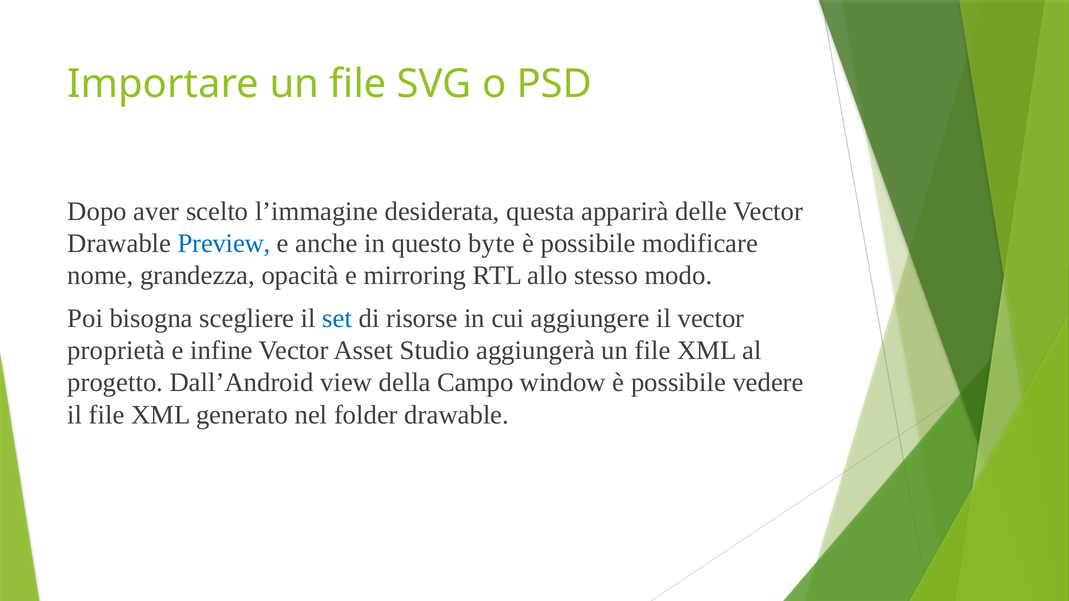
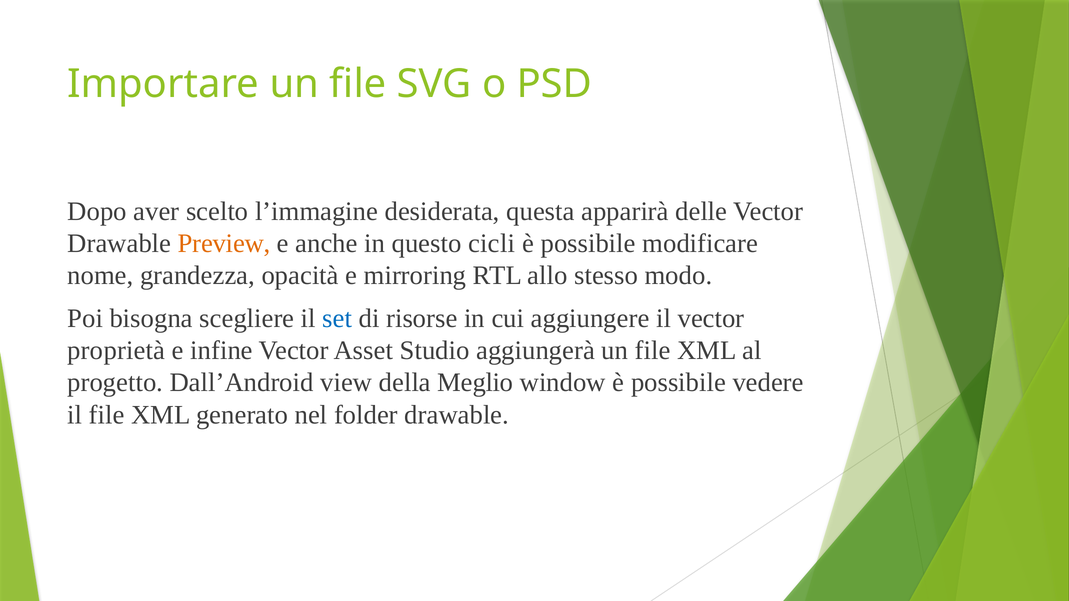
Preview colour: blue -> orange
byte: byte -> cicli
Campo: Campo -> Meglio
